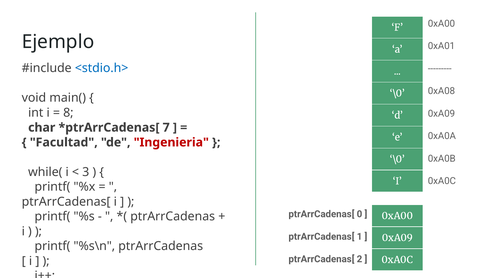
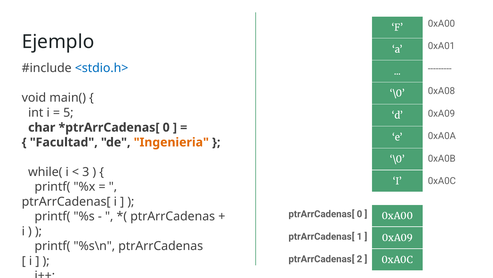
8: 8 -> 5
7 at (166, 127): 7 -> 0
Ingenieria colour: red -> orange
